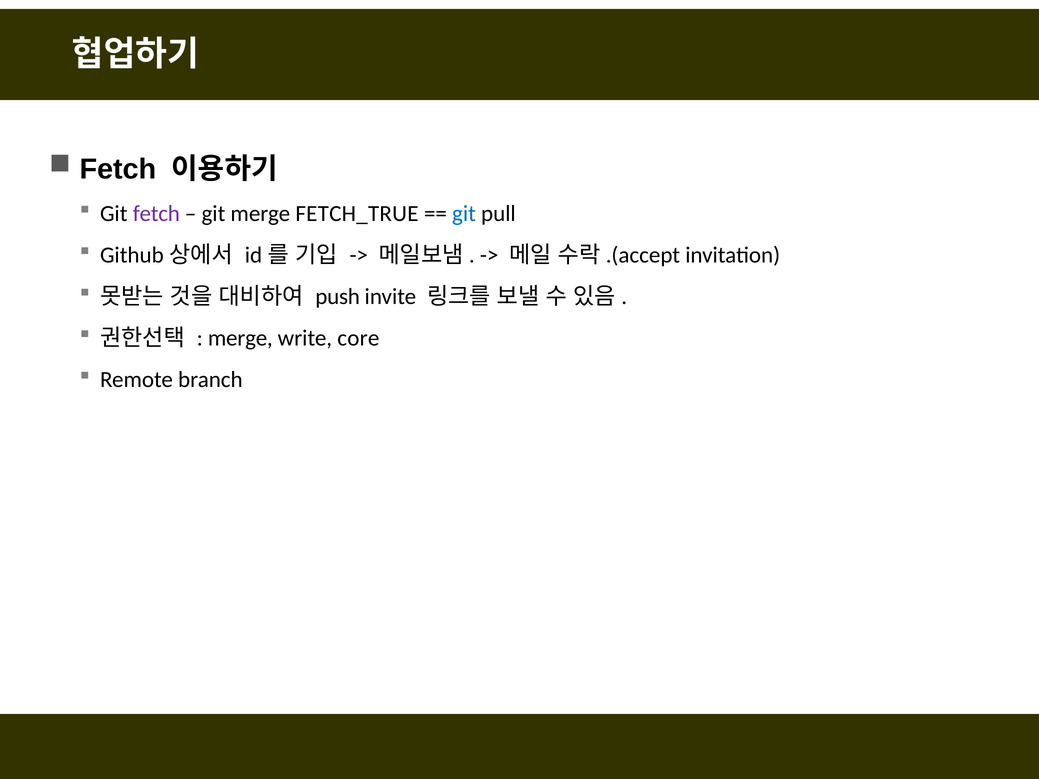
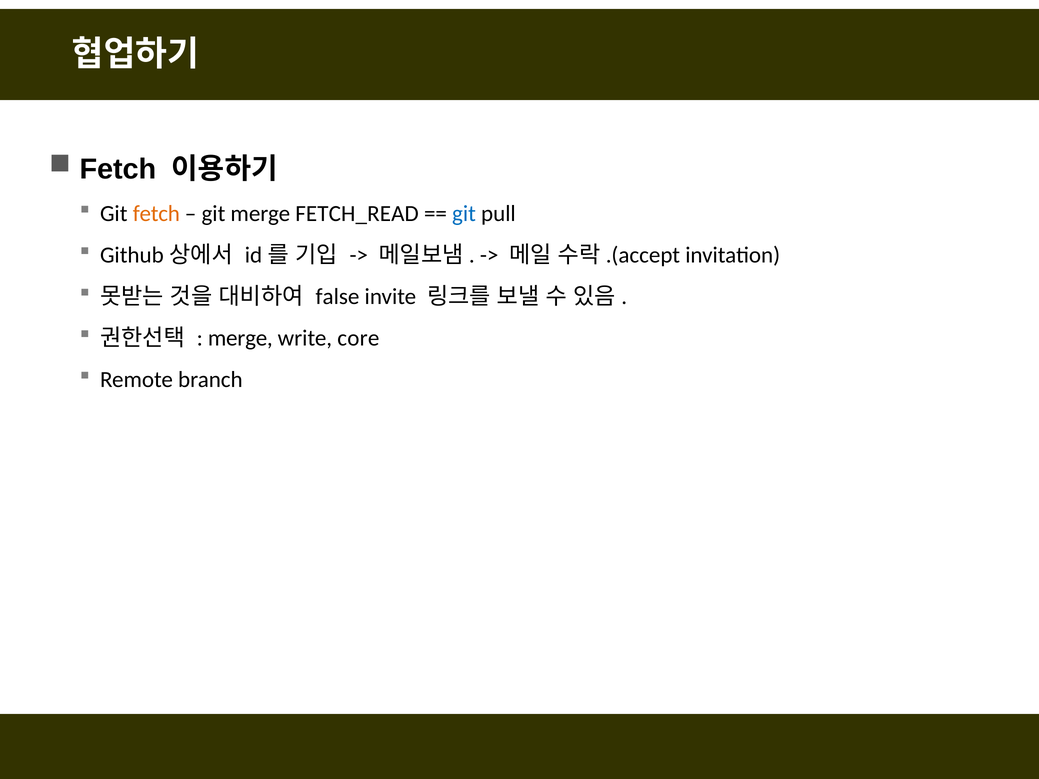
fetch at (156, 214) colour: purple -> orange
FETCH_TRUE: FETCH_TRUE -> FETCH_READ
push: push -> false
